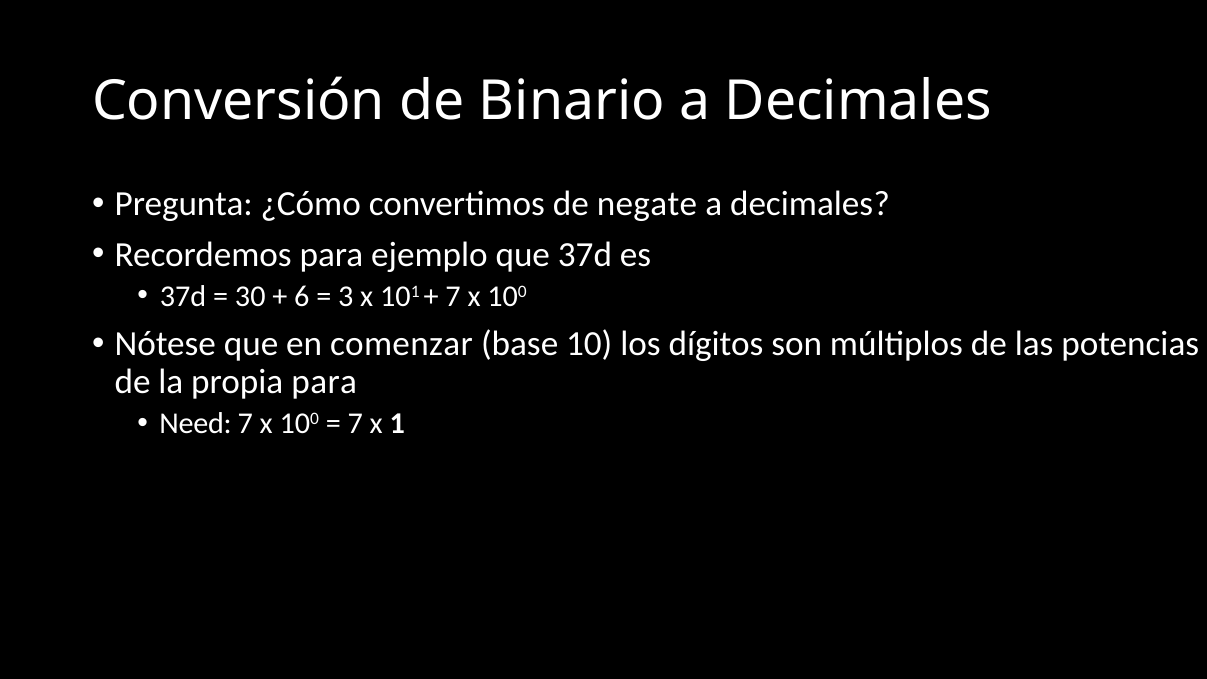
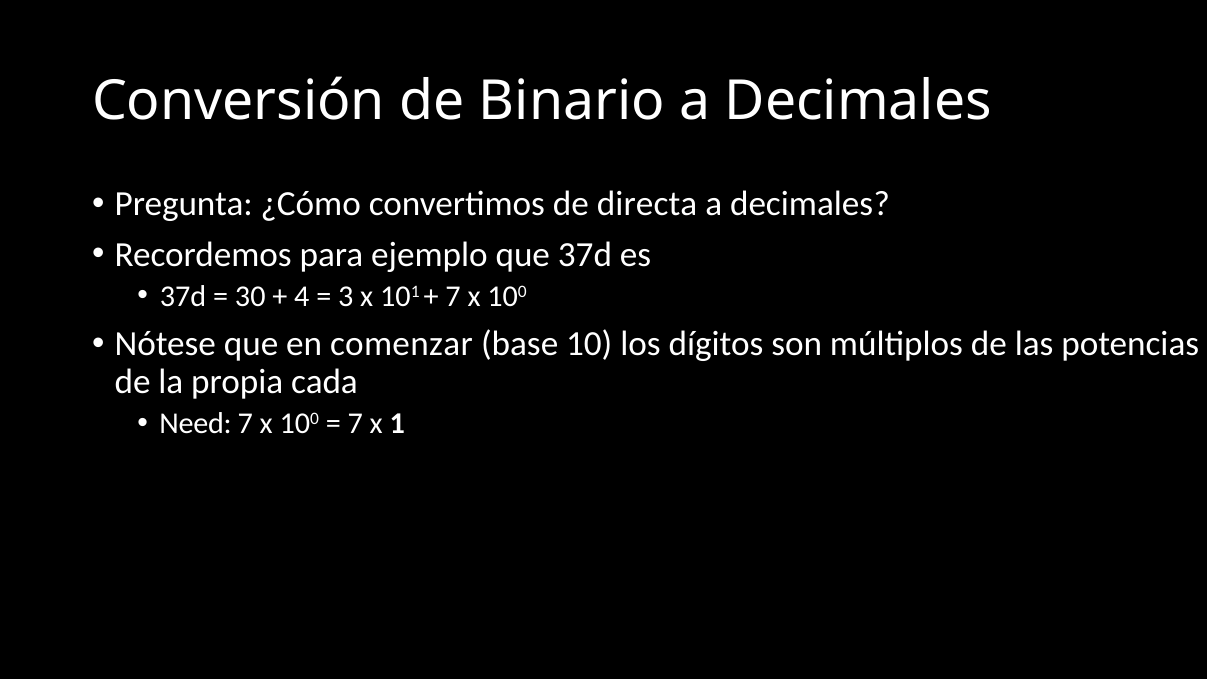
negate: negate -> directa
6: 6 -> 4
propia para: para -> cada
